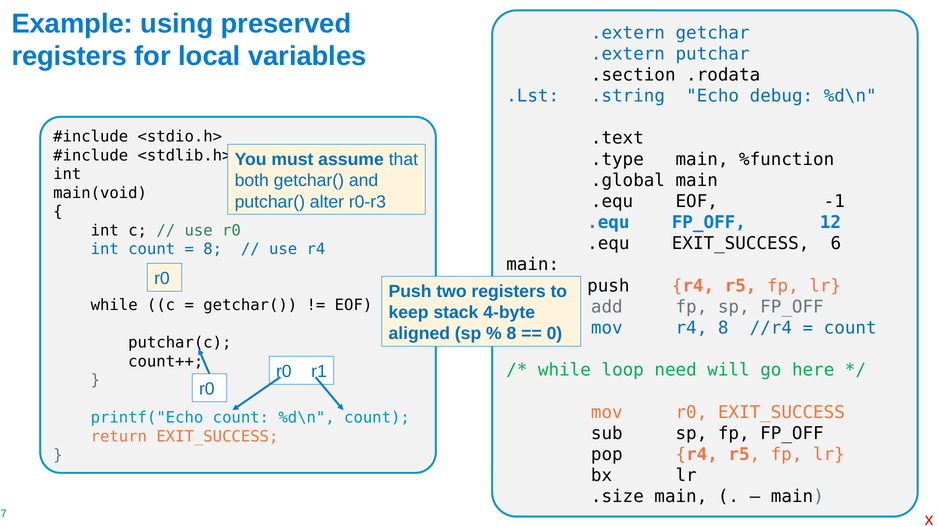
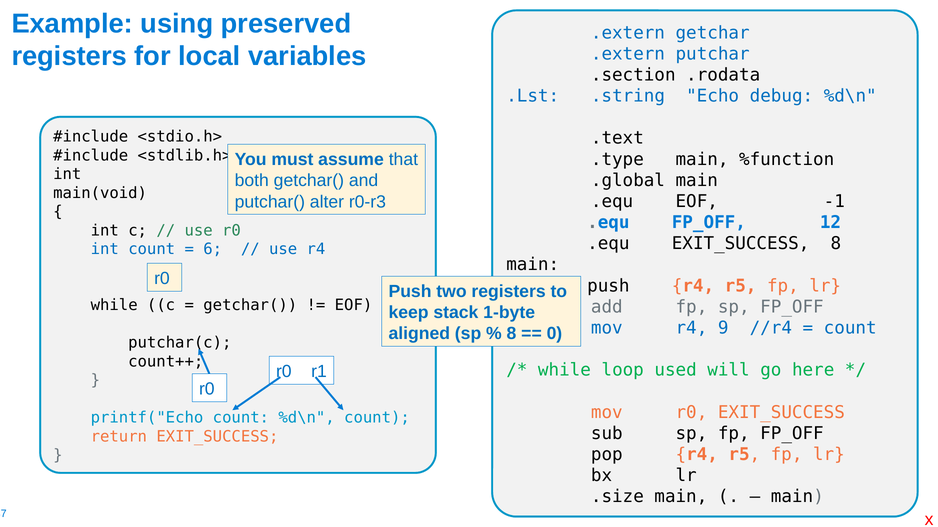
EXIT_SUCCESS 6: 6 -> 8
8 at (213, 249): 8 -> 6
4-byte: 4-byte -> 1-byte
r4 8: 8 -> 9
need: need -> used
